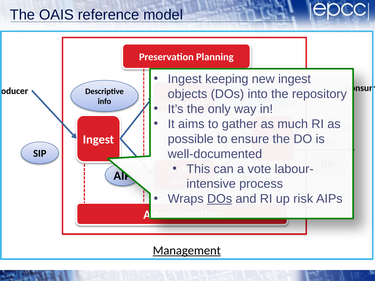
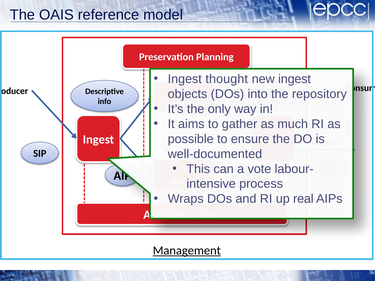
keeping: keeping -> thought
DOs at (220, 199) underline: present -> none
risk: risk -> real
